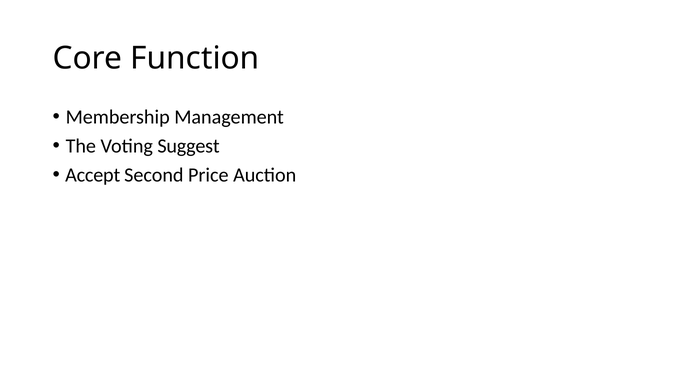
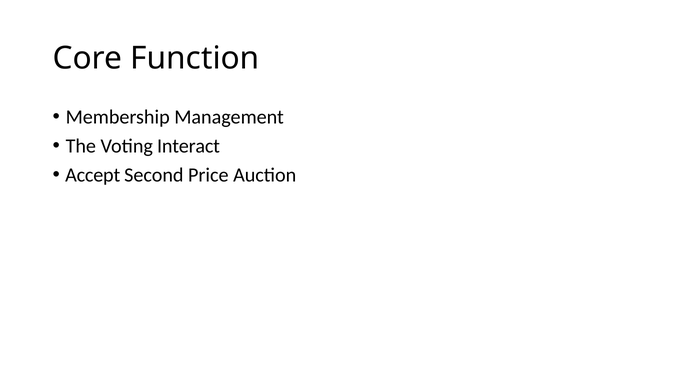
Suggest: Suggest -> Interact
